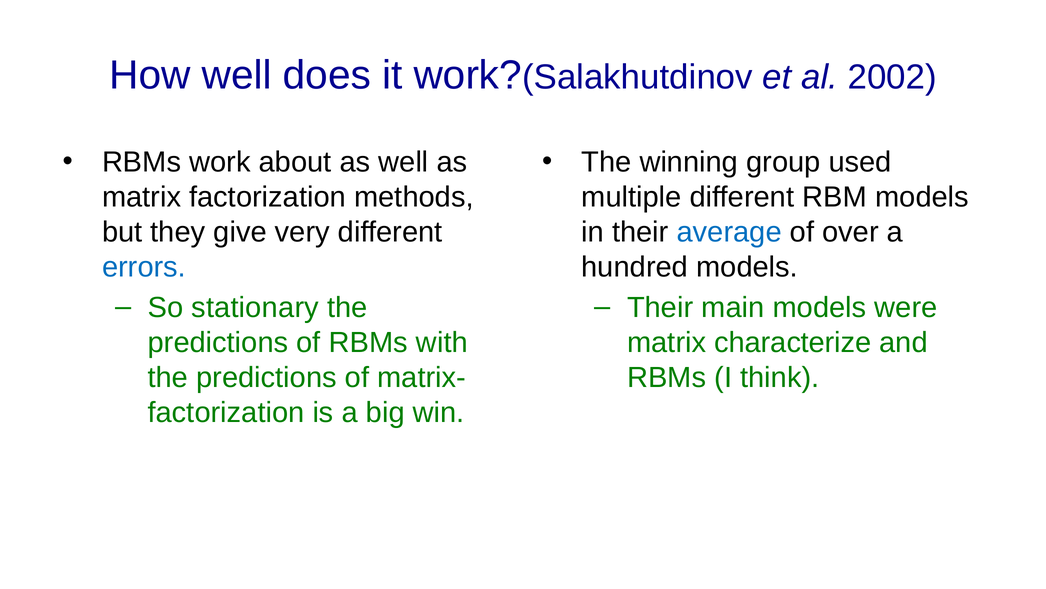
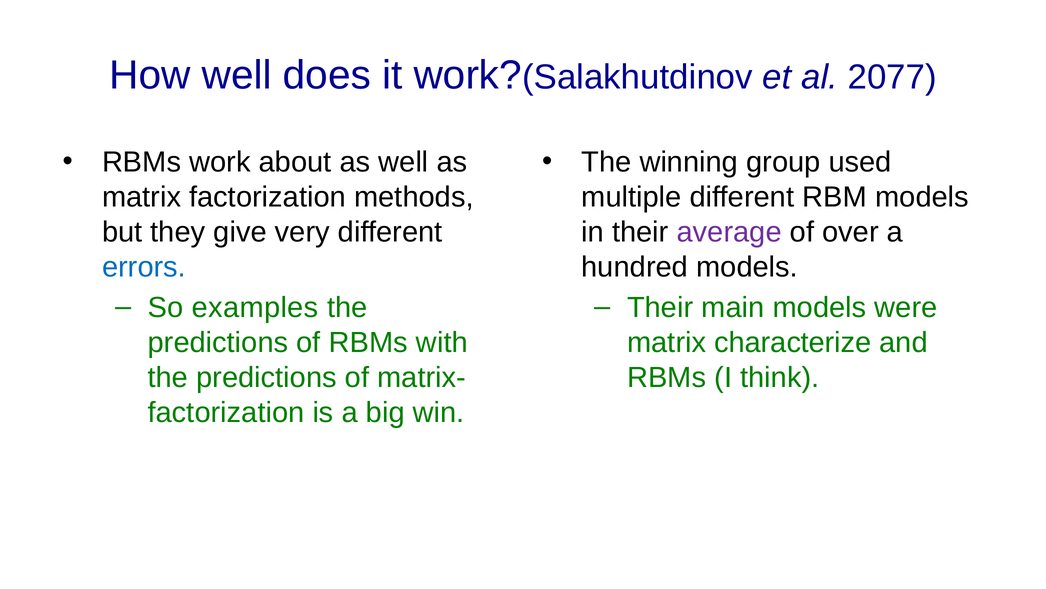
2002: 2002 -> 2077
average colour: blue -> purple
stationary: stationary -> examples
